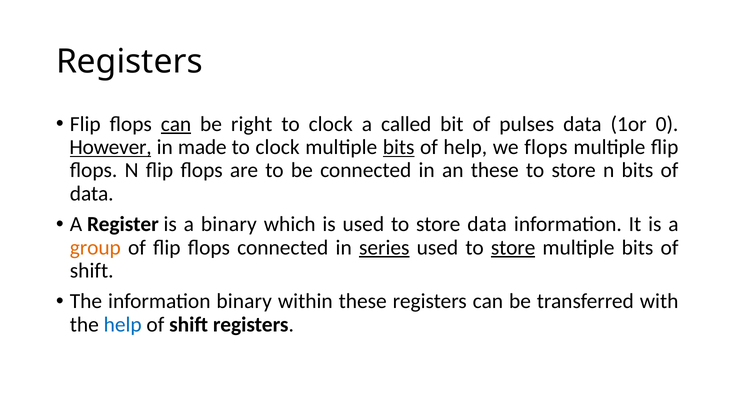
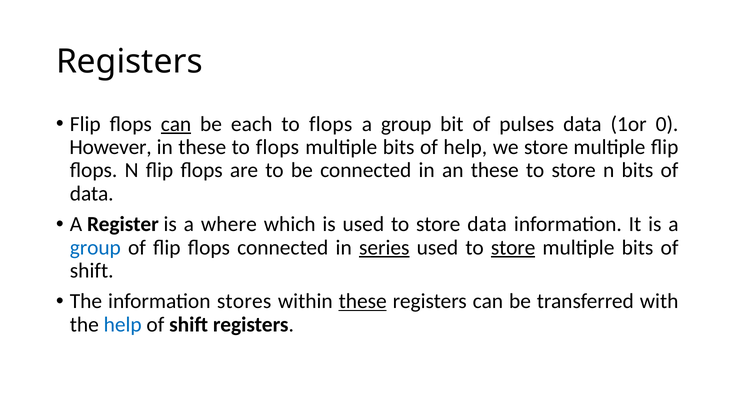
right: right -> each
clock at (331, 124): clock -> flops
called at (406, 124): called -> group
However underline: present -> none
in made: made -> these
clock at (278, 147): clock -> flops
bits at (399, 147) underline: present -> none
we flops: flops -> store
a binary: binary -> where
group at (95, 248) colour: orange -> blue
information binary: binary -> stores
these at (363, 302) underline: none -> present
